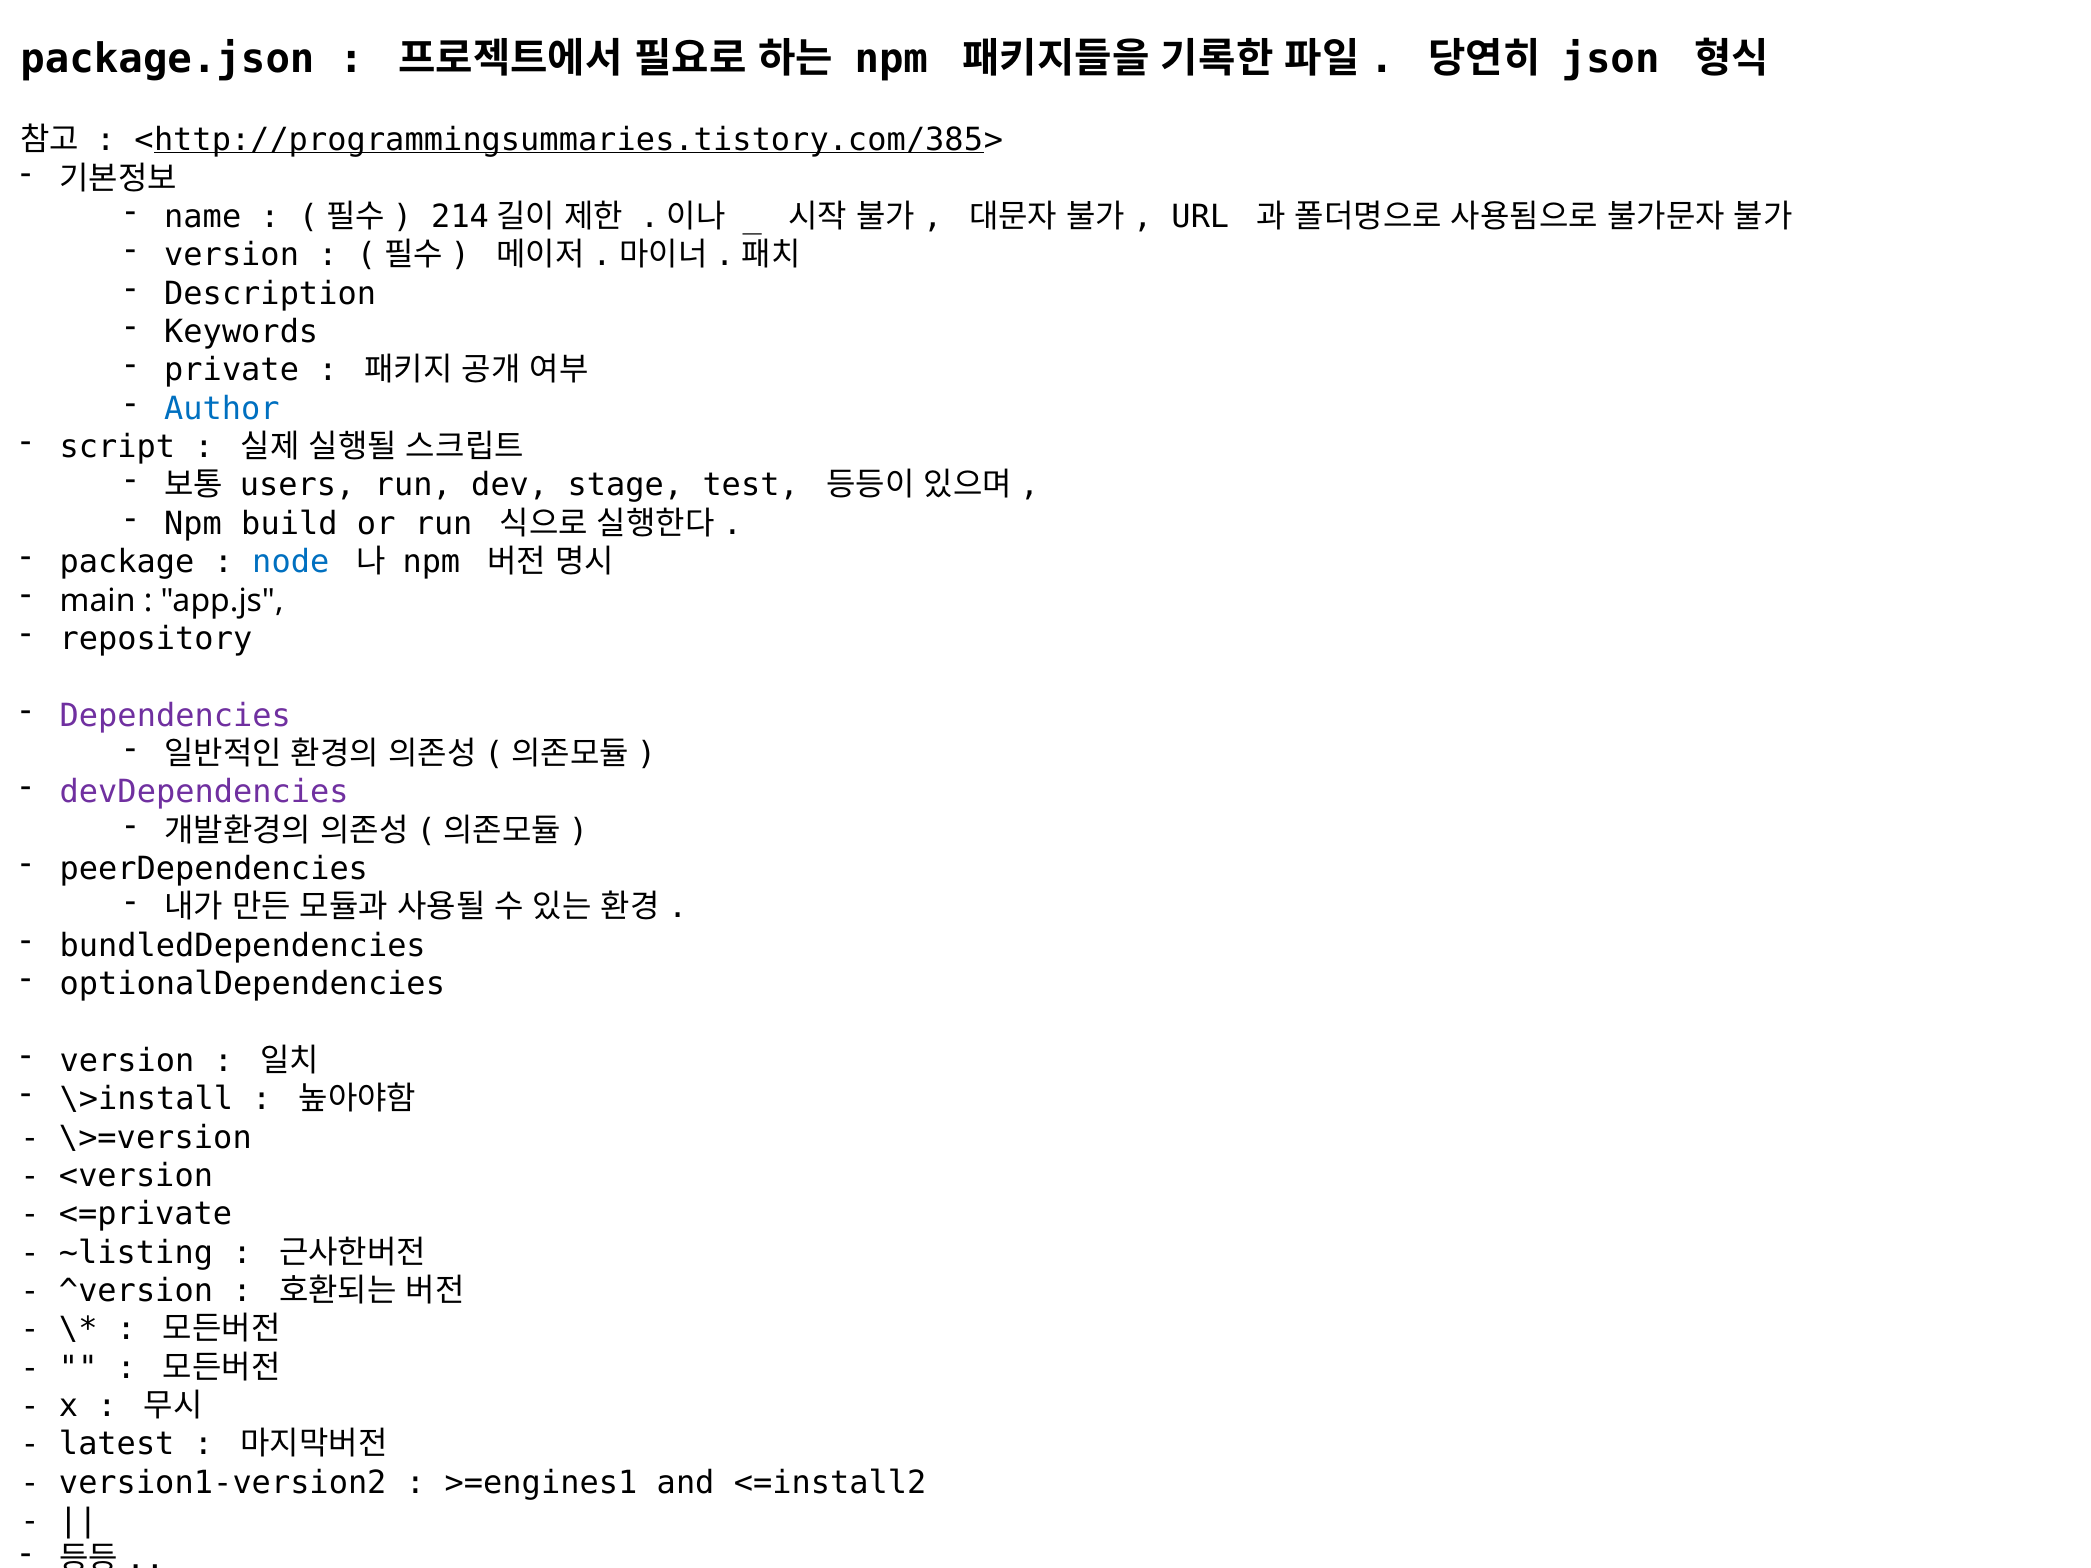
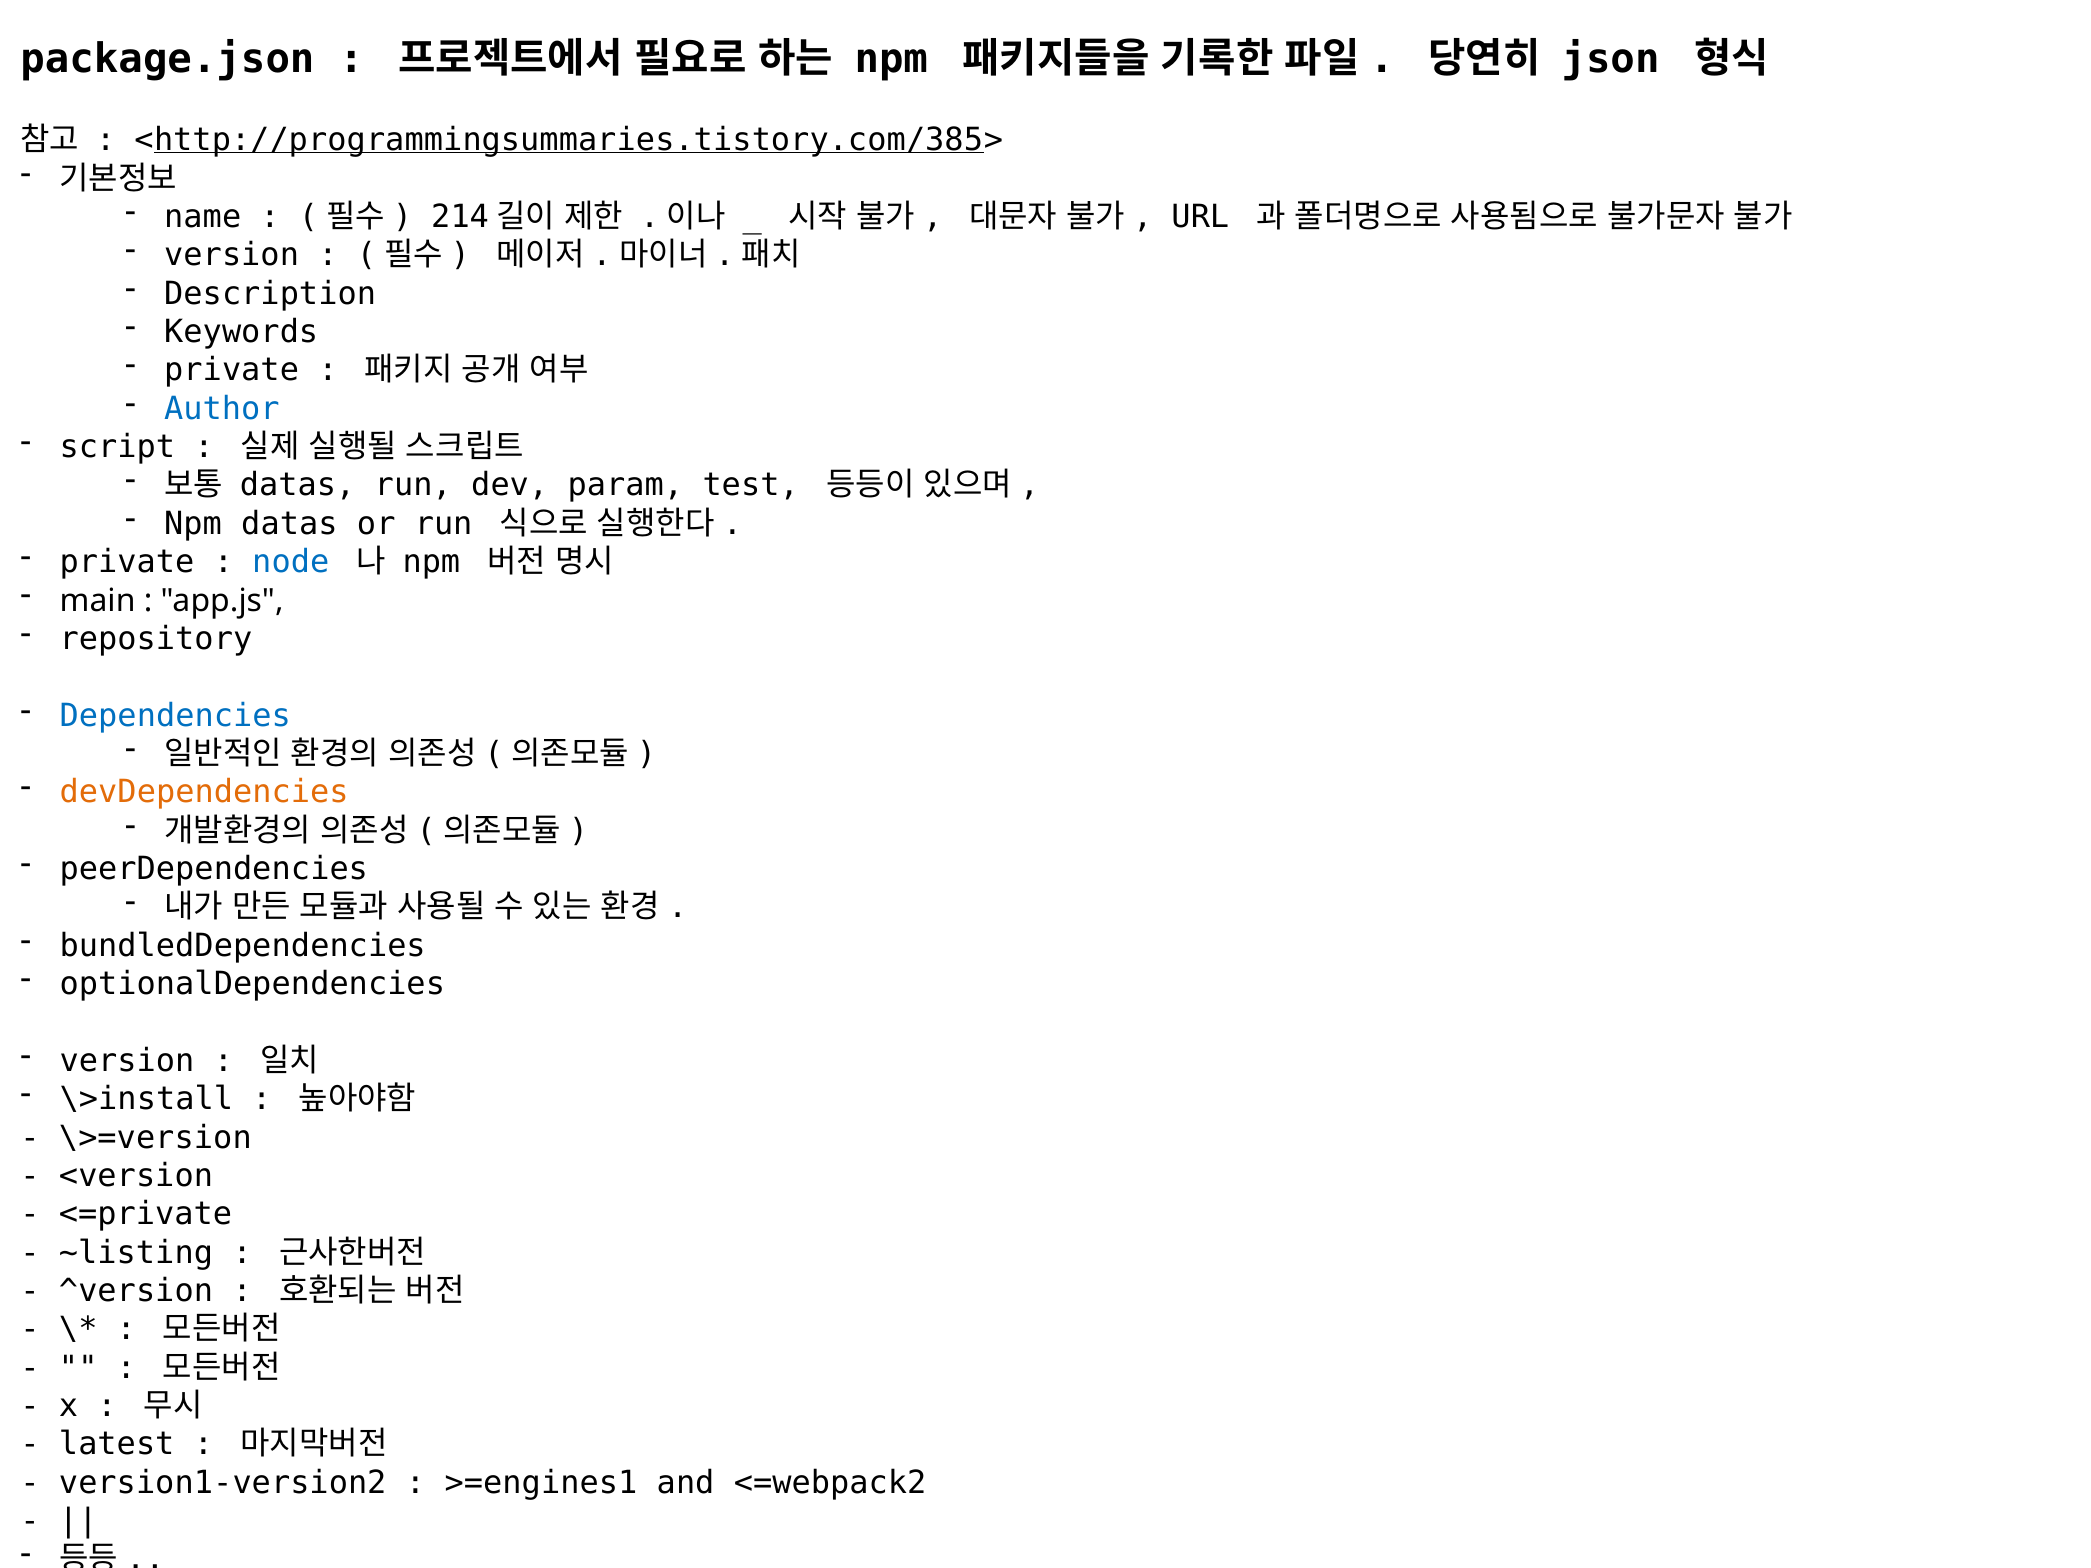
users at (298, 486): users -> datas
stage: stage -> param
Npm build: build -> datas
package at (127, 562): package -> private
Dependencies colour: purple -> blue
devDependencies colour: purple -> orange
<=install2: <=install2 -> <=webpack2
